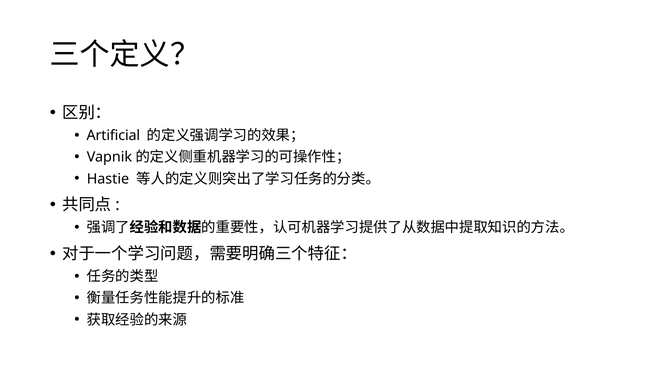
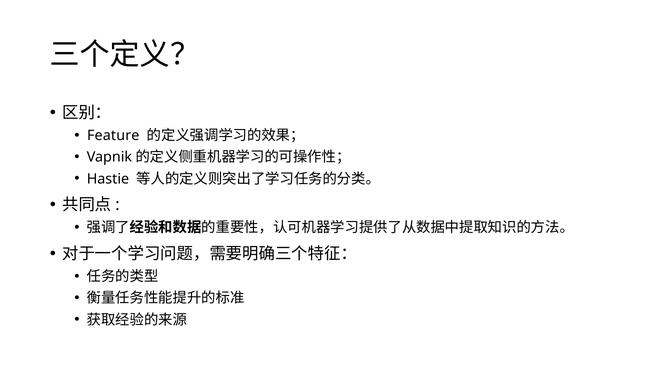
Artificial: Artificial -> Feature
